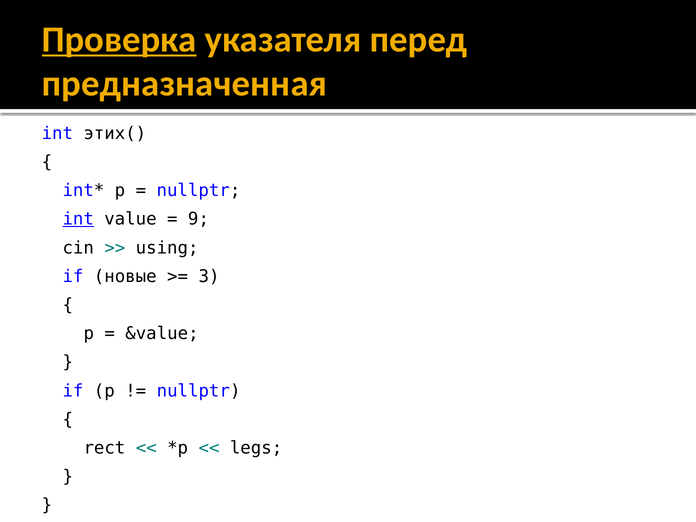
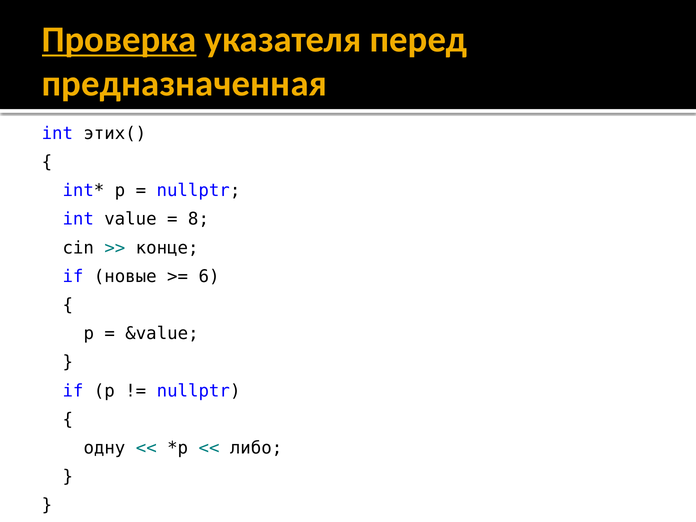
int at (78, 219) underline: present -> none
9: 9 -> 8
using: using -> конце
3: 3 -> 6
rect: rect -> одну
legs: legs -> либо
